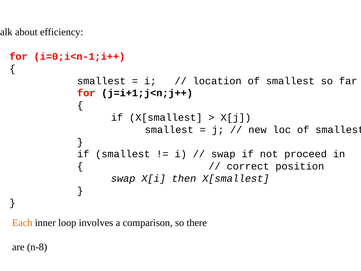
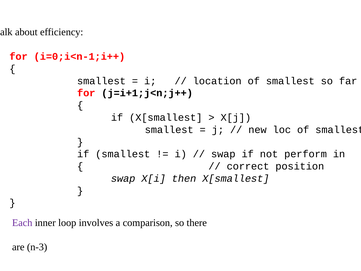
proceed: proceed -> perform
Each colour: orange -> purple
n-8: n-8 -> n-3
